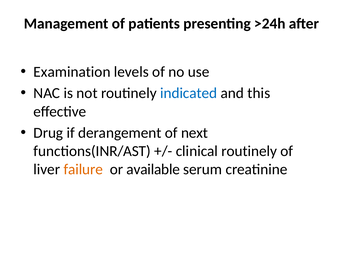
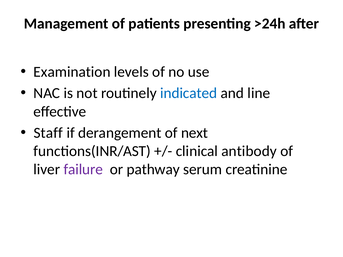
this: this -> line
Drug: Drug -> Staff
clinical routinely: routinely -> antibody
failure colour: orange -> purple
available: available -> pathway
